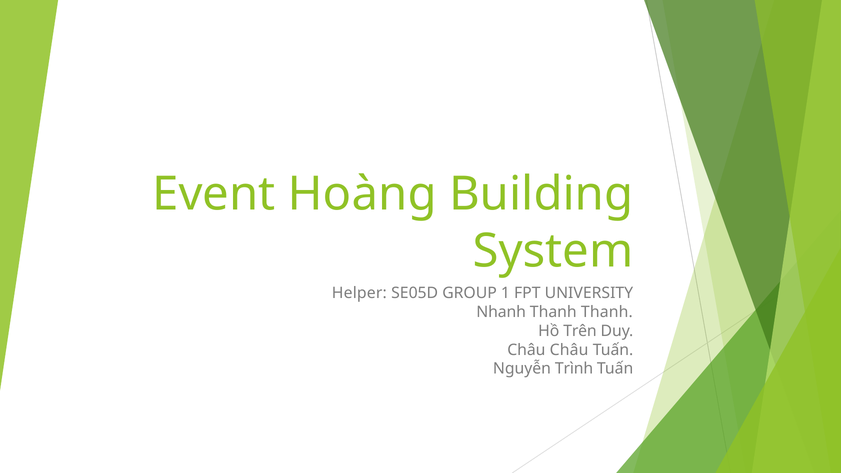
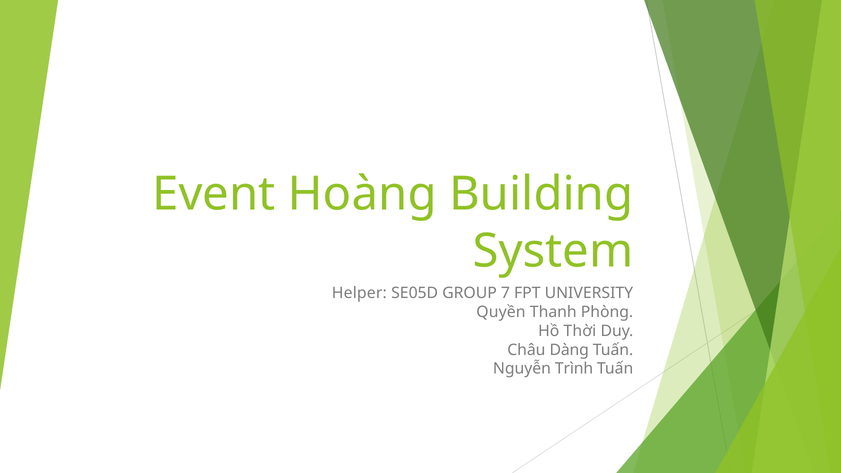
1: 1 -> 7
Nhanh: Nhanh -> Quyền
Thanh Thanh: Thanh -> Phòng
Trên: Trên -> Thời
Châu Châu: Châu -> Dàng
